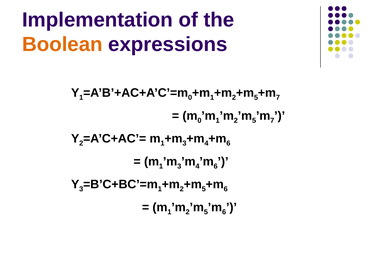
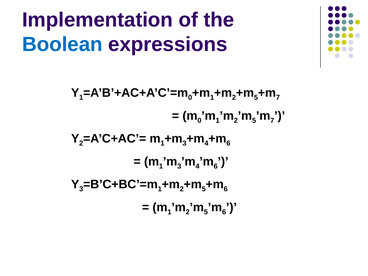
Boolean colour: orange -> blue
